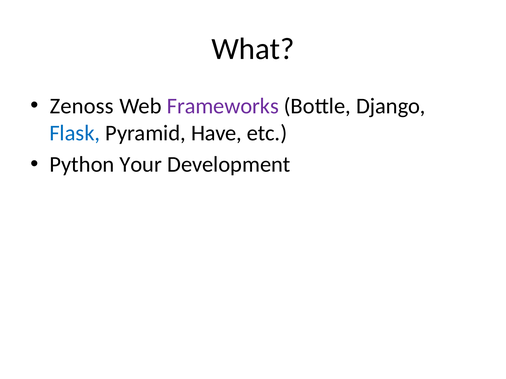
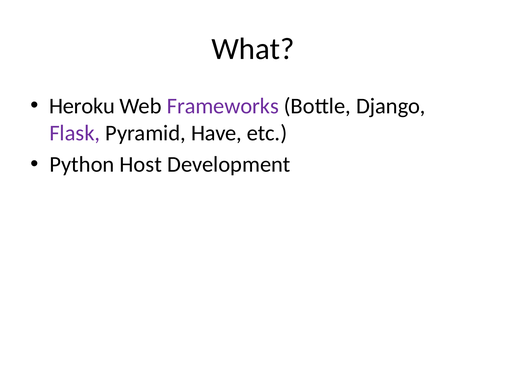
Zenoss: Zenoss -> Heroku
Flask colour: blue -> purple
Your: Your -> Host
